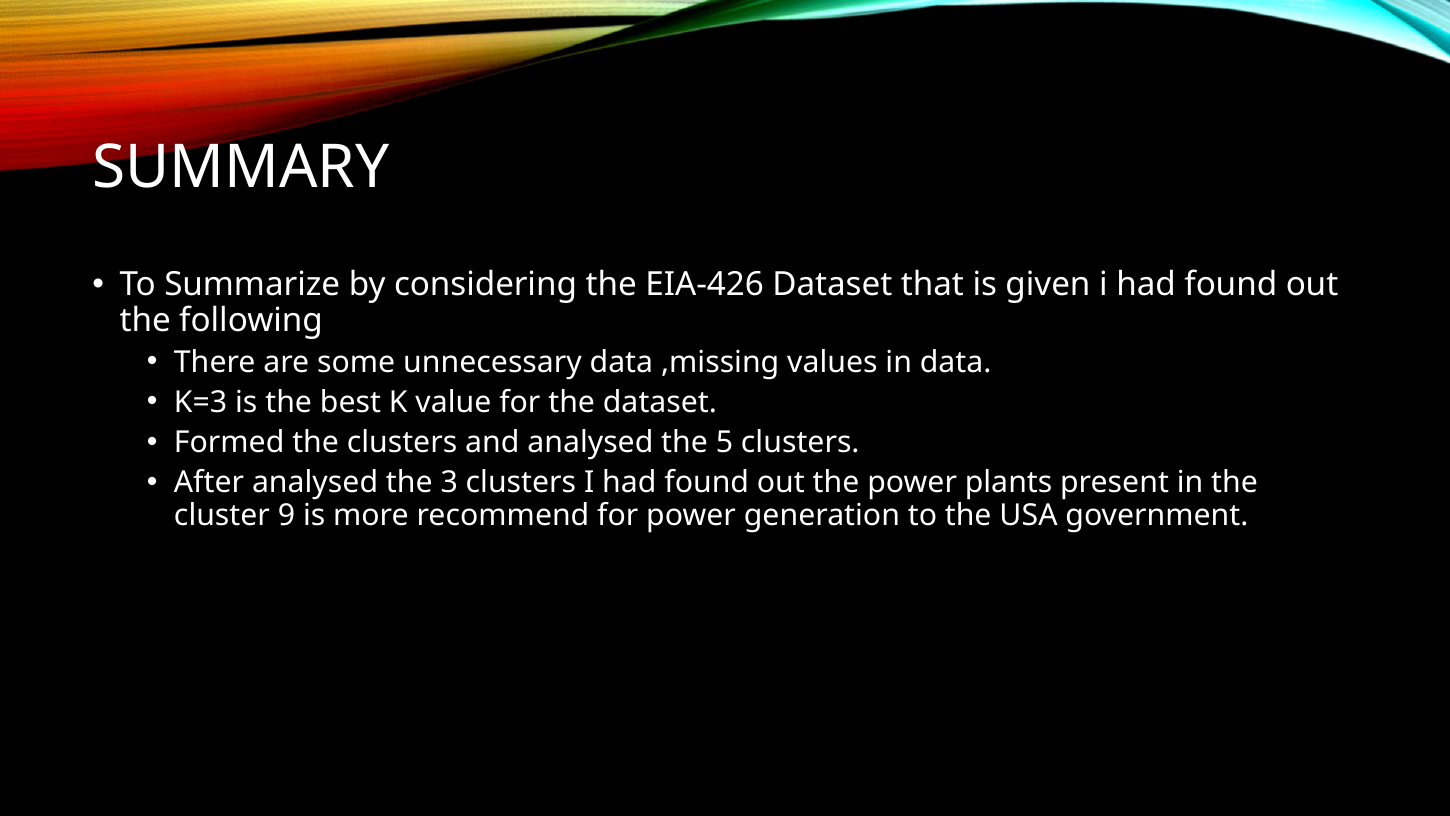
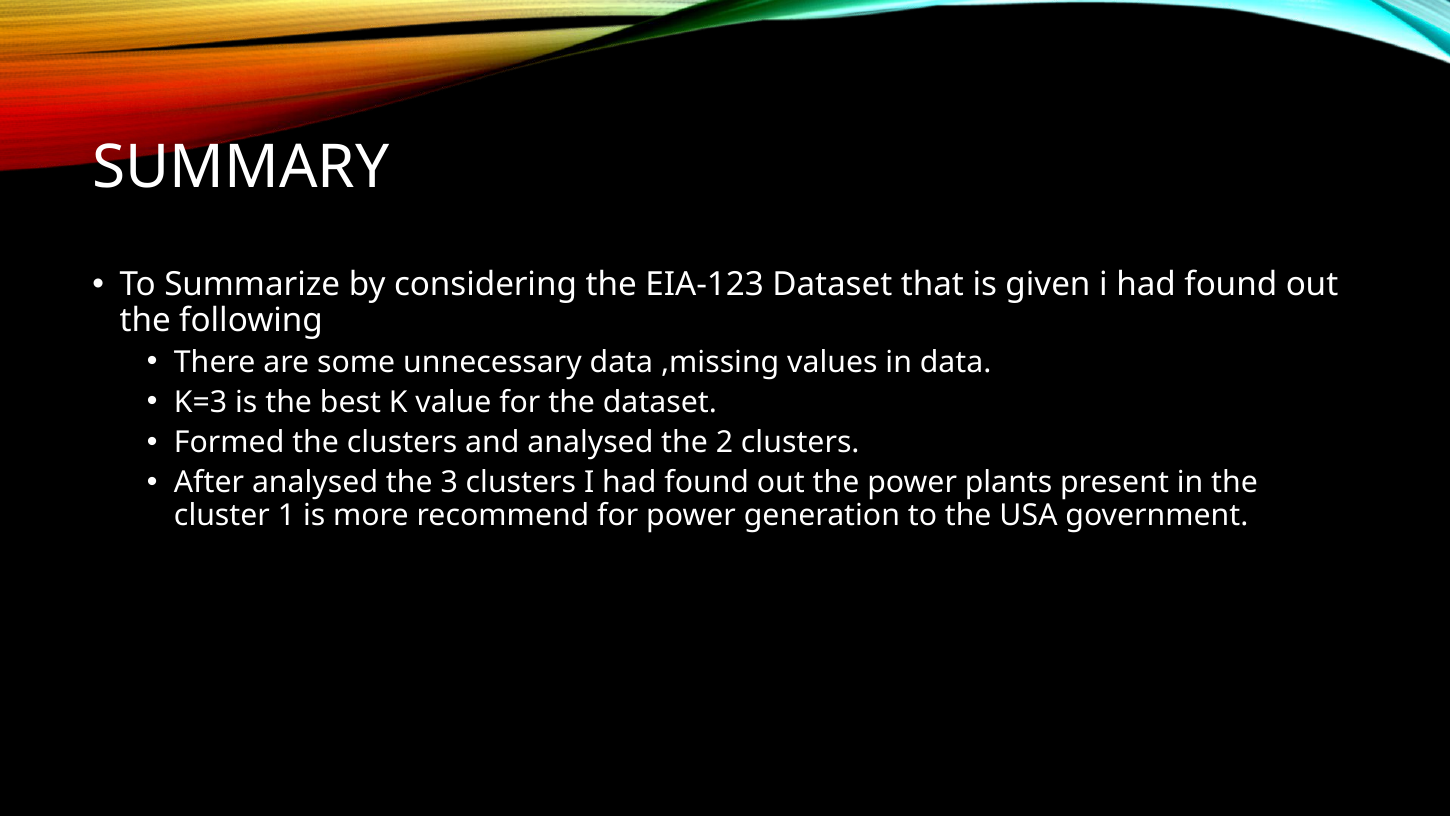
EIA-426: EIA-426 -> EIA-123
5: 5 -> 2
9: 9 -> 1
